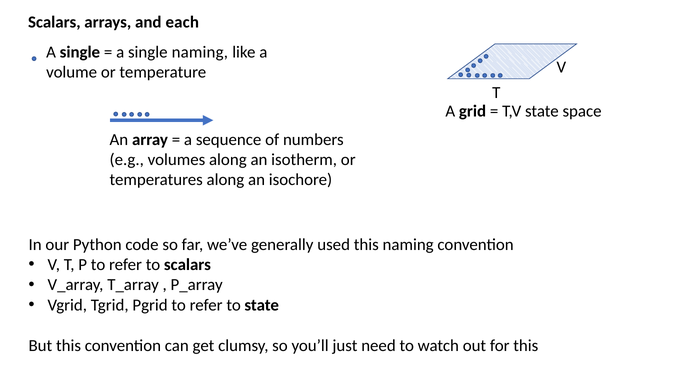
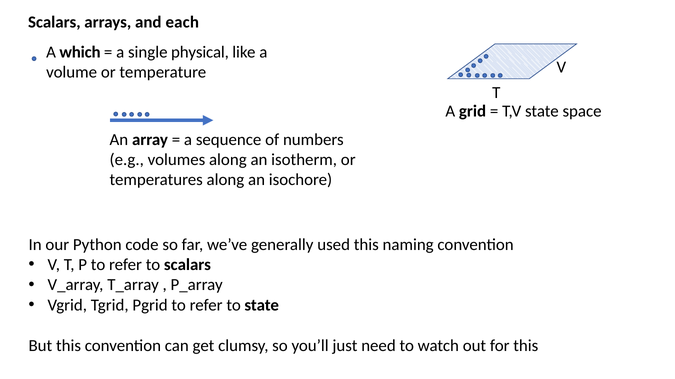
single at (80, 52): single -> which
single naming: naming -> physical
